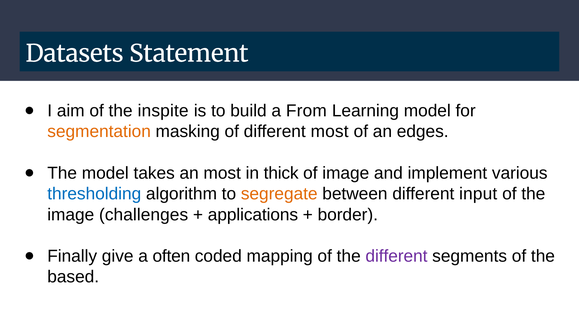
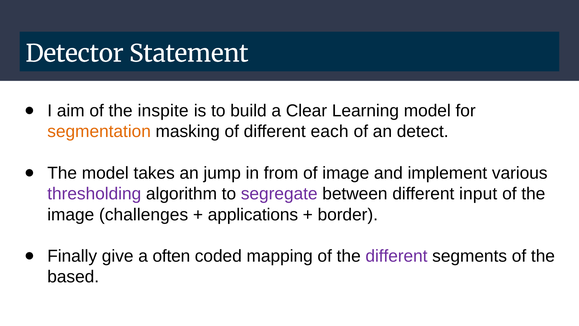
Datasets: Datasets -> Detector
From: From -> Clear
different most: most -> each
edges: edges -> detect
an most: most -> jump
thick: thick -> from
thresholding colour: blue -> purple
segregate colour: orange -> purple
